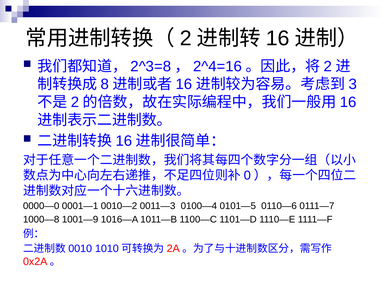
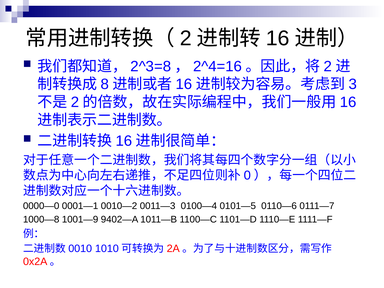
1016—A: 1016—A -> 9402—A
